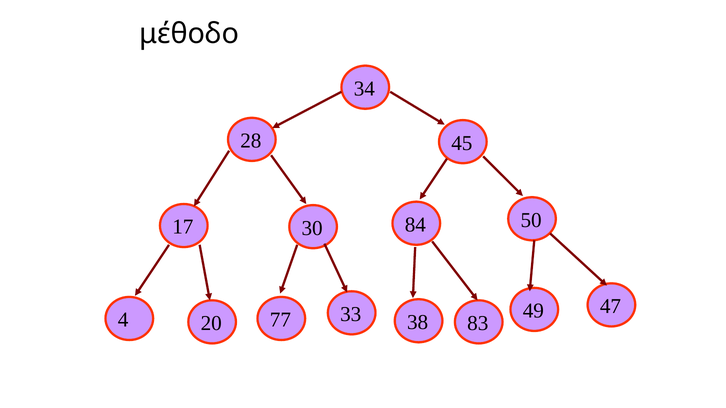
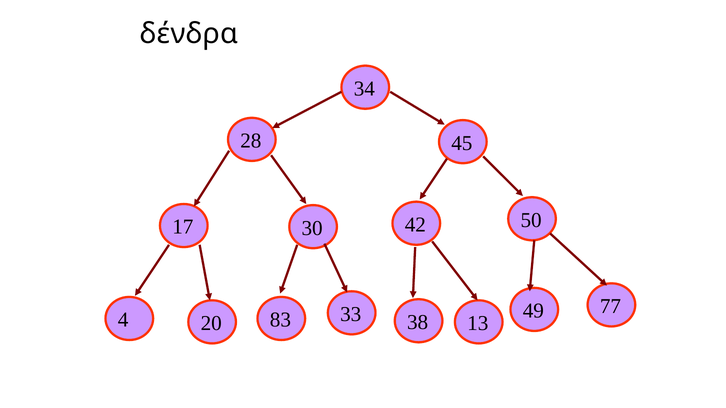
μέθοδο: μέθοδο -> δένδρα
84: 84 -> 42
47: 47 -> 77
77: 77 -> 83
83: 83 -> 13
